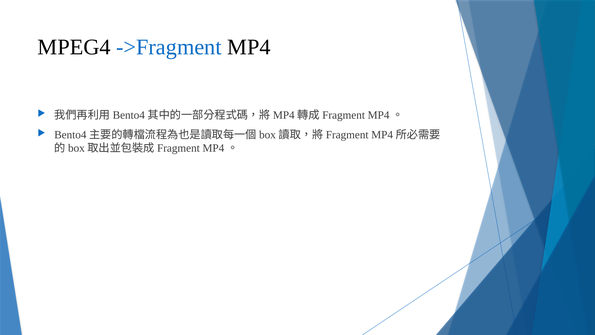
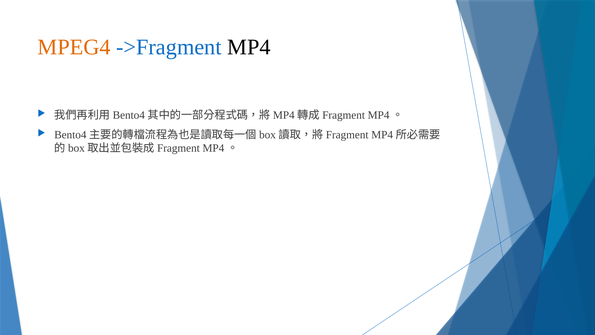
MPEG4 colour: black -> orange
